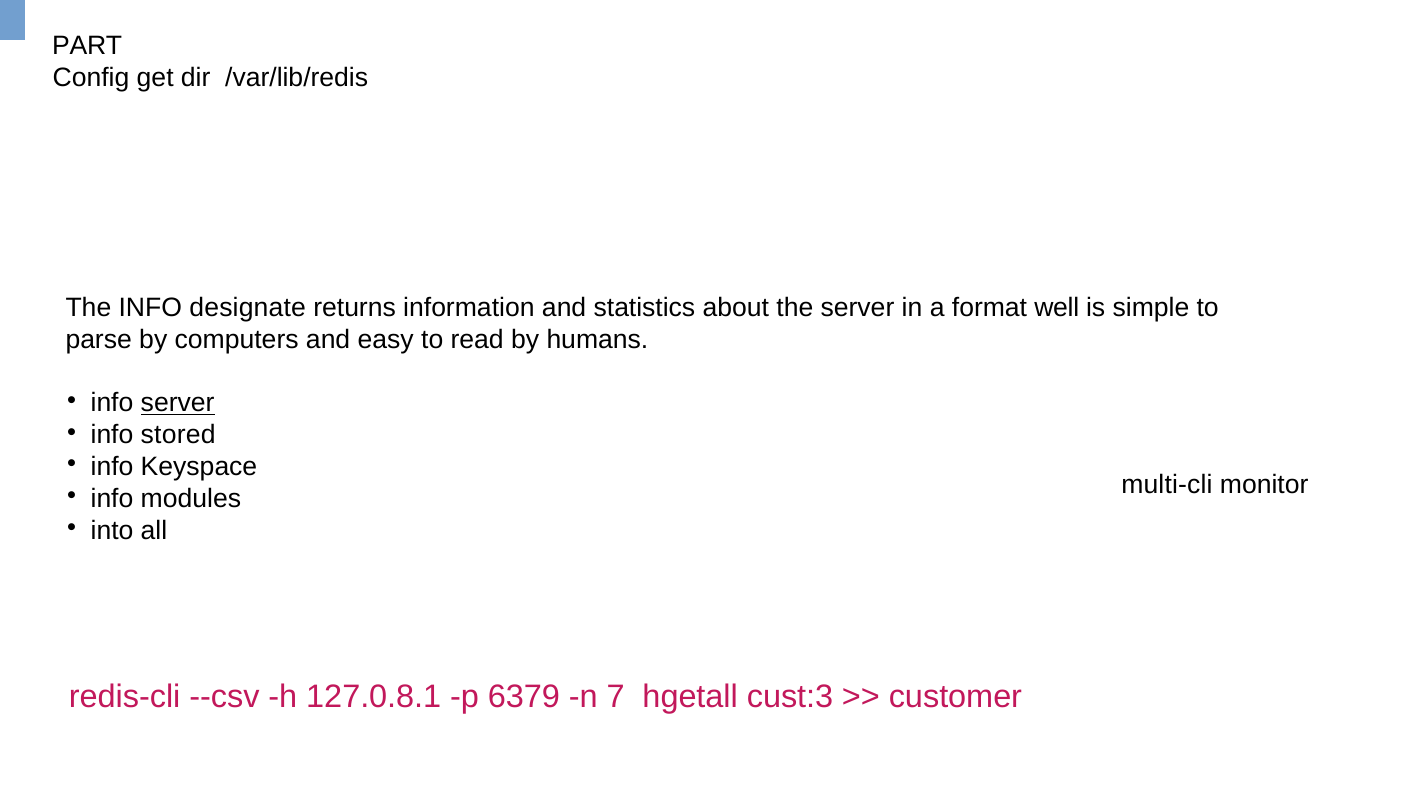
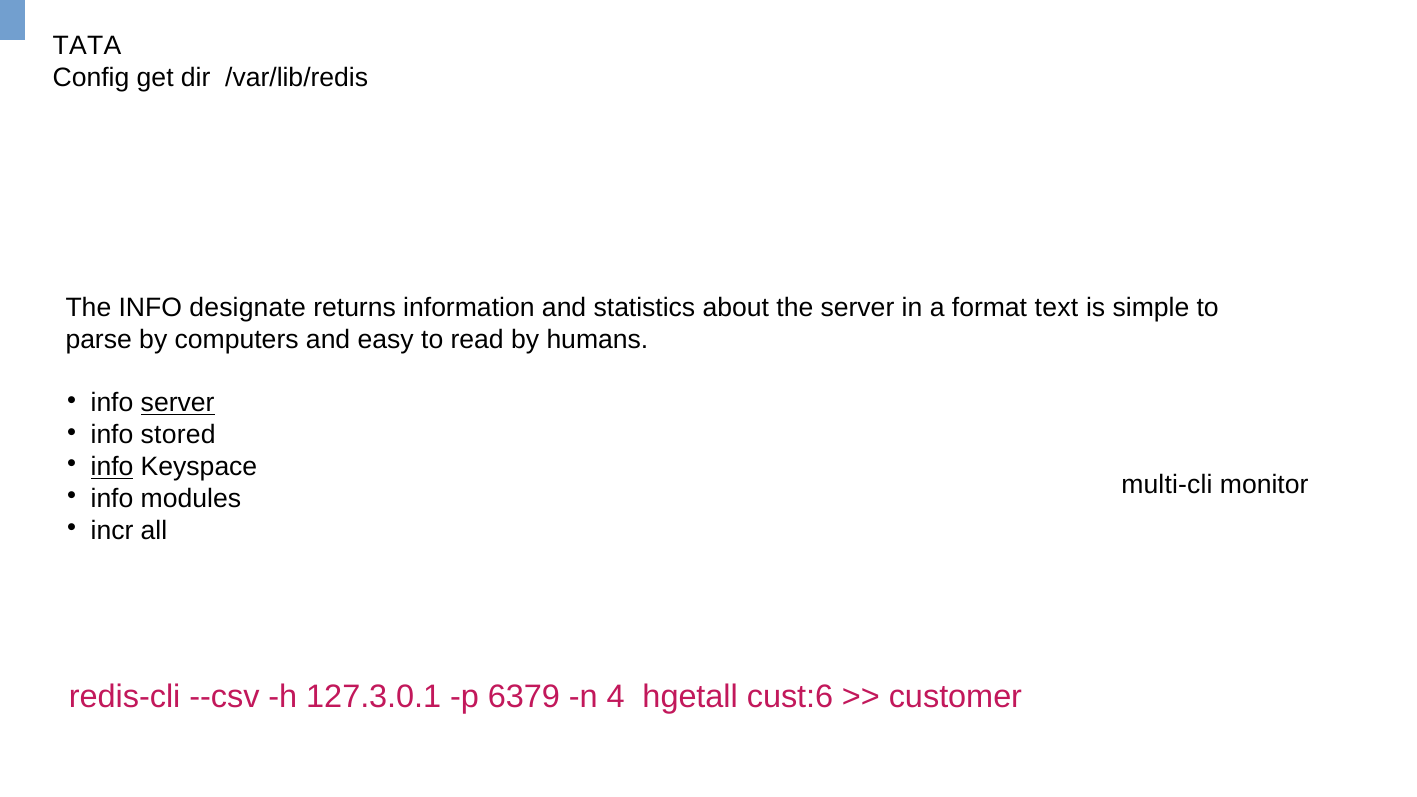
PART: PART -> TATA
well: well -> text
info at (112, 467) underline: none -> present
into: into -> incr
127.0.8.1: 127.0.8.1 -> 127.3.0.1
7: 7 -> 4
cust:3: cust:3 -> cust:6
